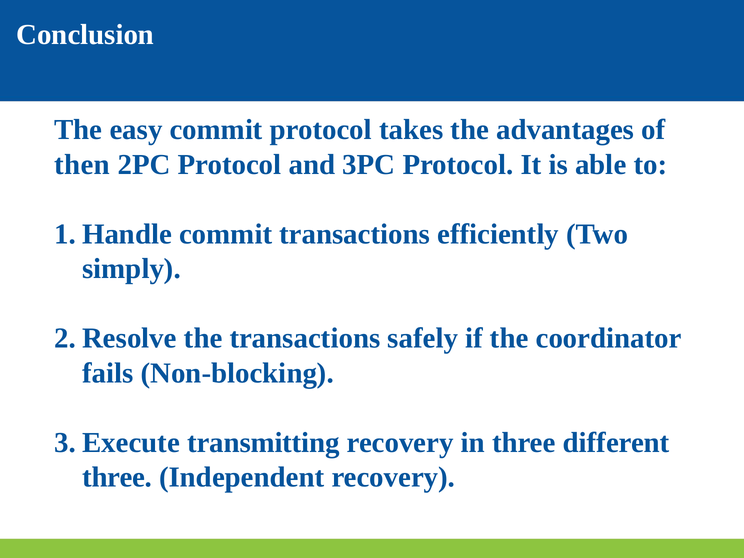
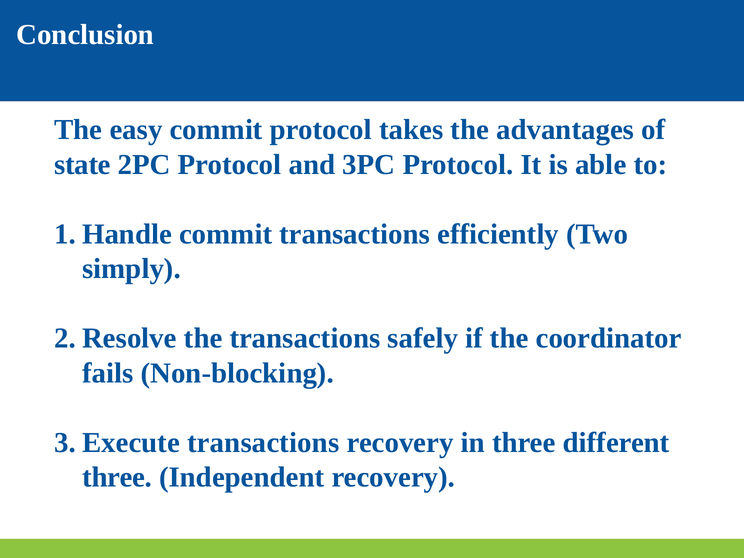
then: then -> state
transmitting at (263, 443): transmitting -> transactions
